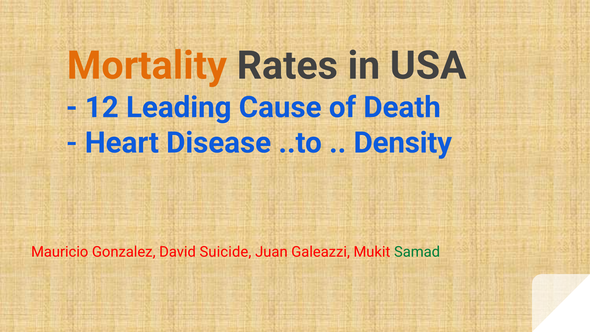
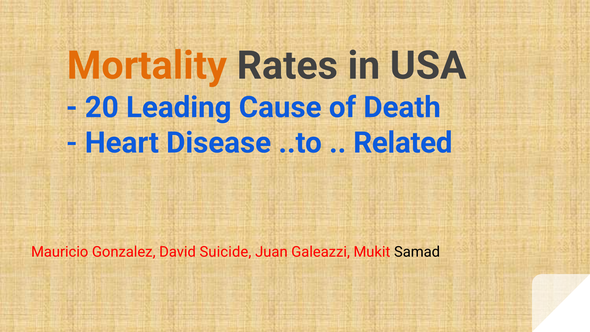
12: 12 -> 20
Density: Density -> Related
Samad colour: green -> black
